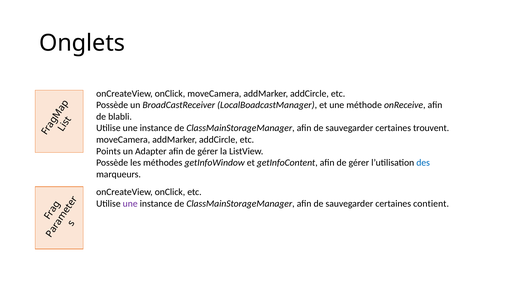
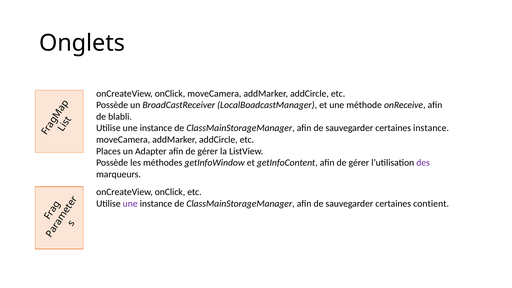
certaines trouvent: trouvent -> instance
Points: Points -> Places
des colour: blue -> purple
